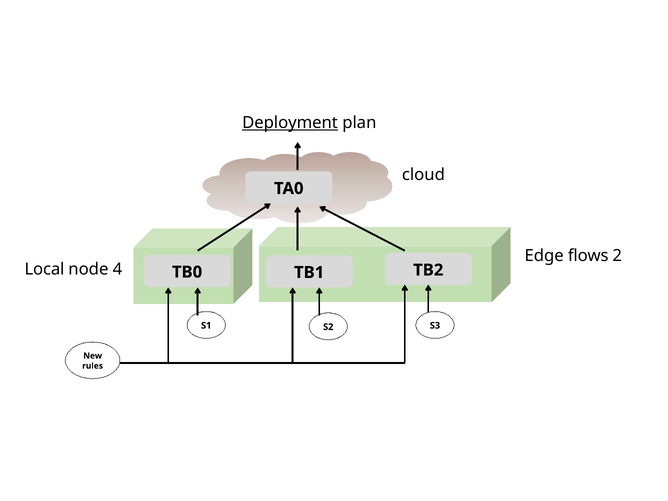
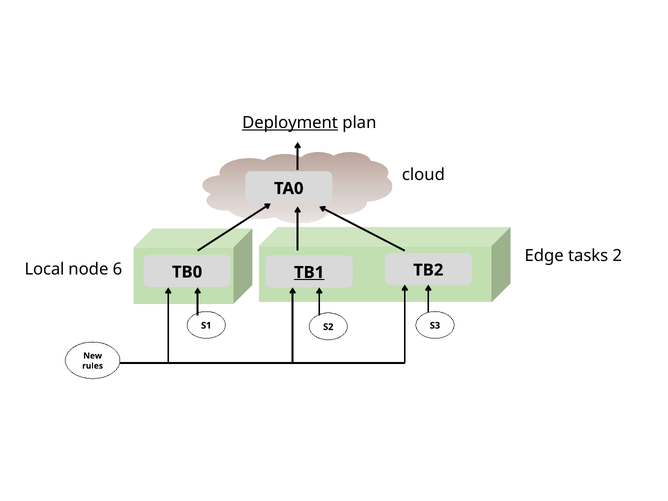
flows: flows -> tasks
4: 4 -> 6
TB1 underline: none -> present
